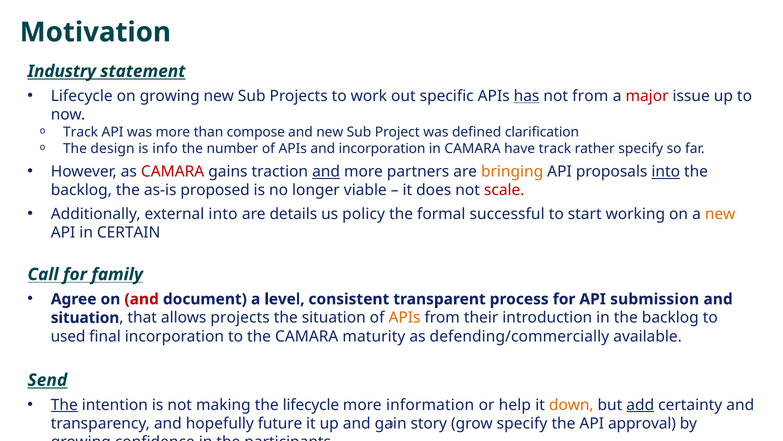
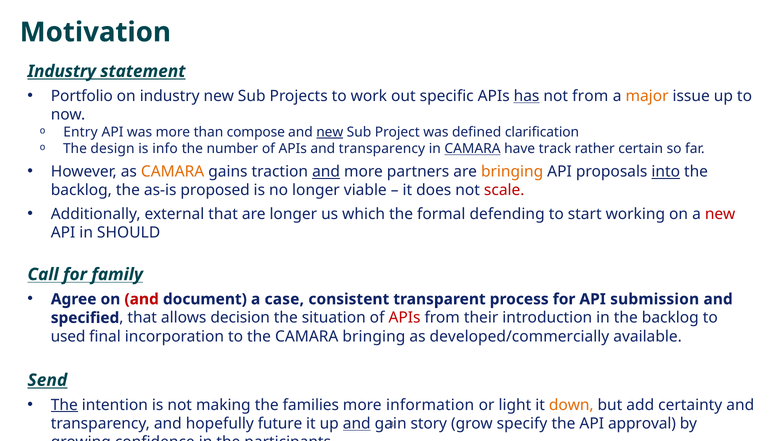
Lifecycle at (82, 96): Lifecycle -> Portfolio
on growing: growing -> industry
major colour: red -> orange
Track at (81, 132): Track -> Entry
new at (330, 132) underline: none -> present
APIs and incorporation: incorporation -> transparency
CAMARA at (473, 149) underline: none -> present
rather specify: specify -> certain
CAMARA at (173, 172) colour: red -> orange
external into: into -> that
are details: details -> longer
policy: policy -> which
successful: successful -> defending
new at (720, 214) colour: orange -> red
CERTAIN: CERTAIN -> SHOULD
level: level -> case
situation at (85, 318): situation -> specified
allows projects: projects -> decision
APIs at (405, 318) colour: orange -> red
CAMARA maturity: maturity -> bringing
defending/commercially: defending/commercially -> developed/commercially
the lifecycle: lifecycle -> families
help: help -> light
add underline: present -> none
and at (357, 423) underline: none -> present
